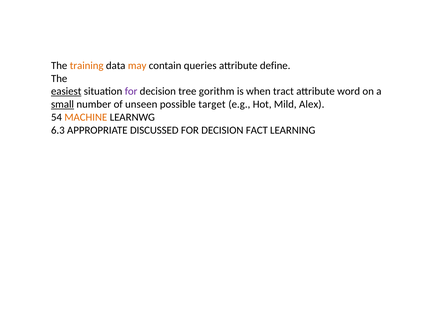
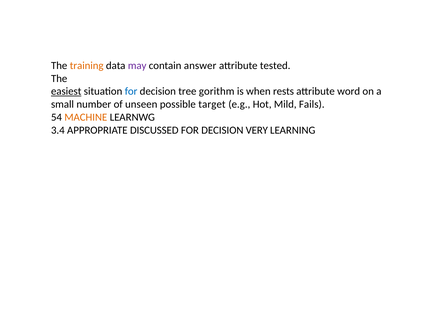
may colour: orange -> purple
queries: queries -> answer
define: define -> tested
for at (131, 92) colour: purple -> blue
tract: tract -> rests
small underline: present -> none
Alex: Alex -> Fails
6.3: 6.3 -> 3.4
FACT: FACT -> VERY
